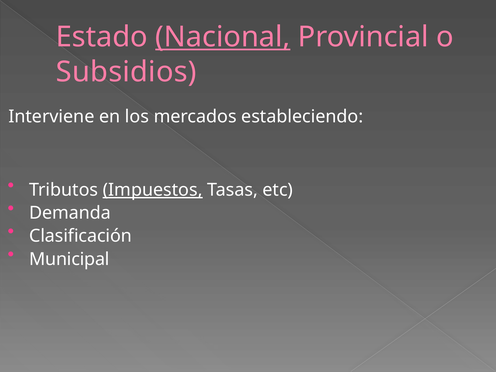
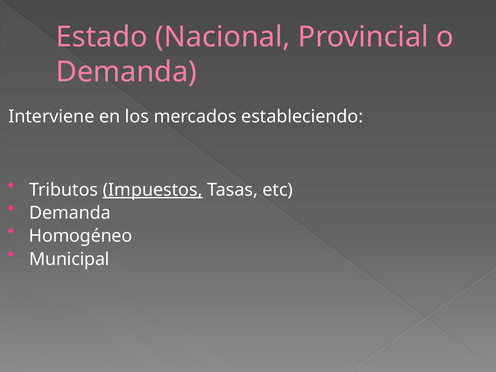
Nacional underline: present -> none
Subsidios at (126, 72): Subsidios -> Demanda
Clasificación: Clasificación -> Homogéneo
